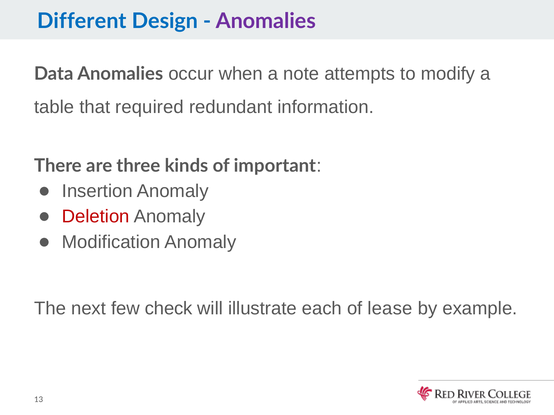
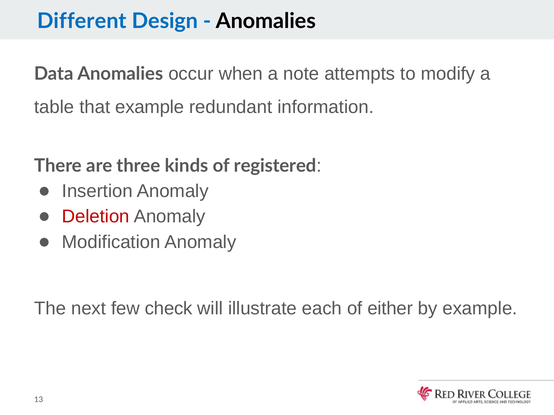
Anomalies at (266, 21) colour: purple -> black
that required: required -> example
important: important -> registered
lease: lease -> either
